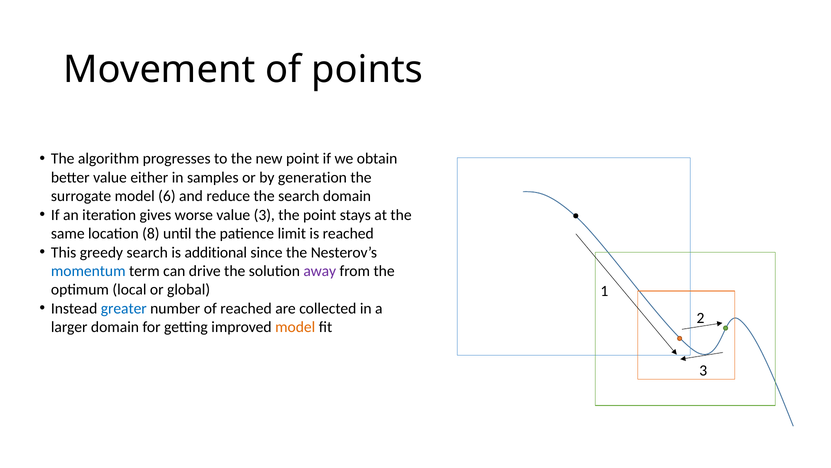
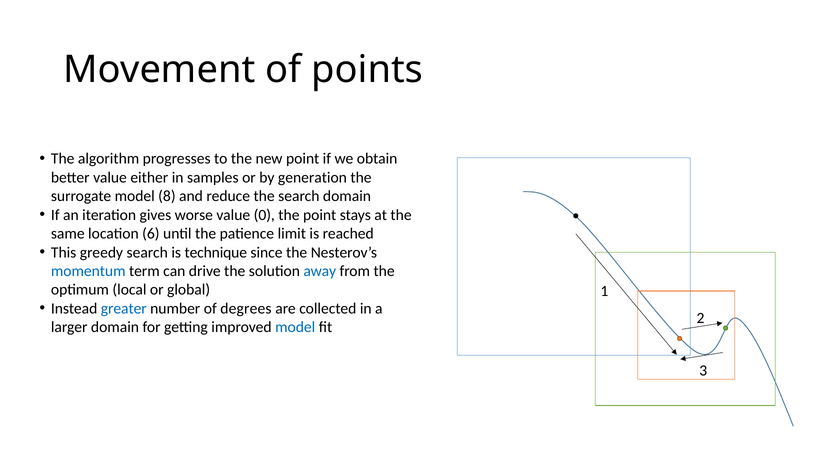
6: 6 -> 8
value 3: 3 -> 0
8: 8 -> 6
additional: additional -> technique
away colour: purple -> blue
of reached: reached -> degrees
model at (295, 327) colour: orange -> blue
